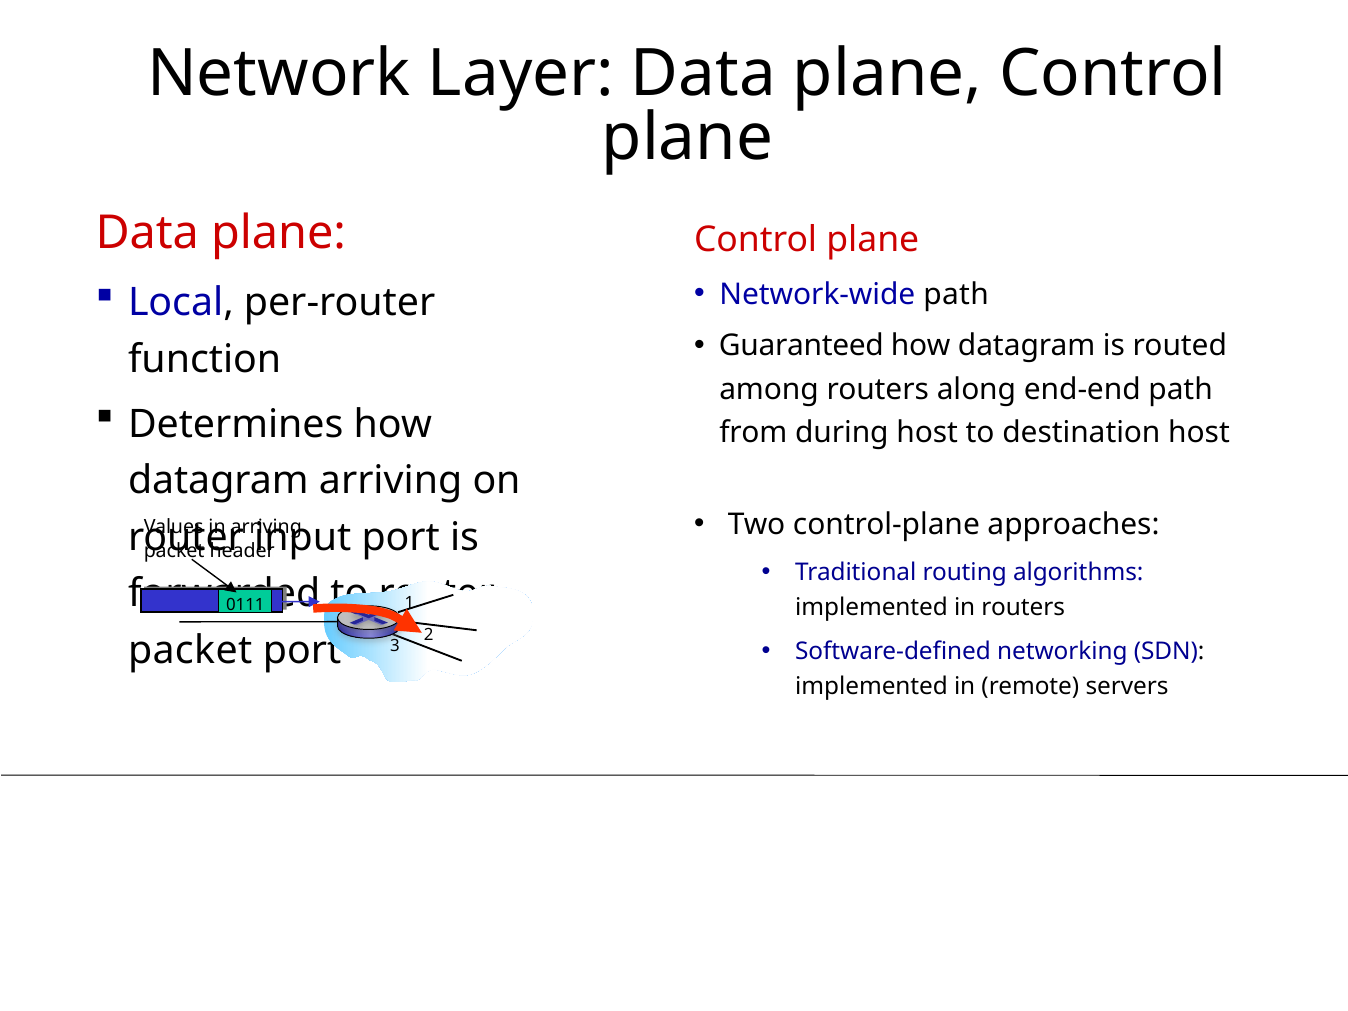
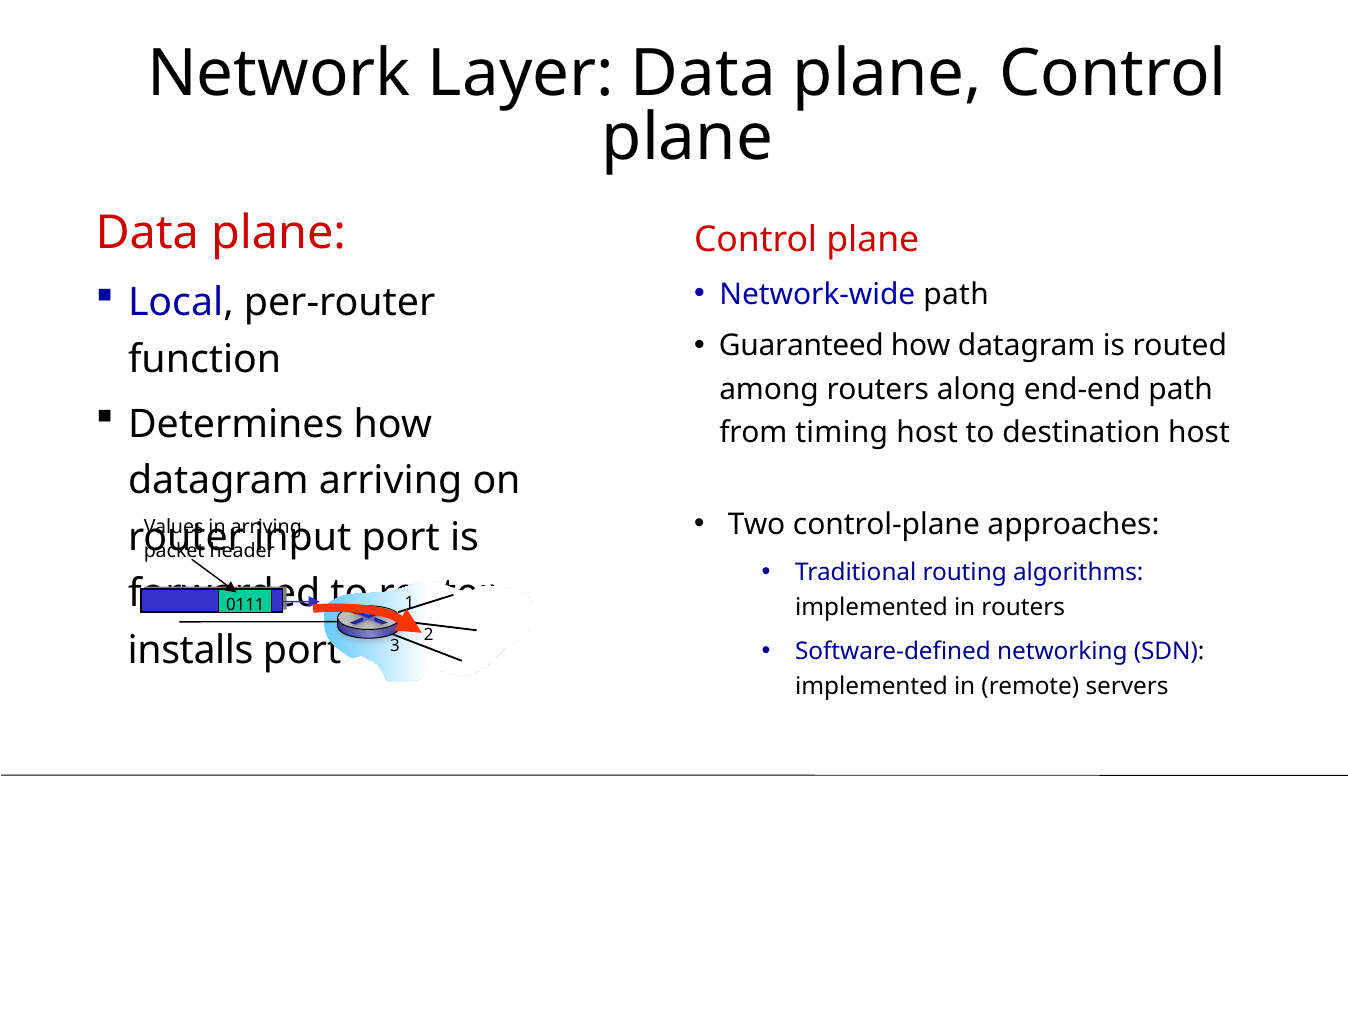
during: during -> timing
packet at (190, 650): packet -> installs
